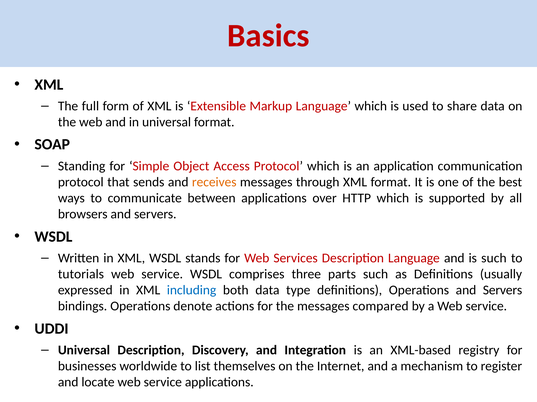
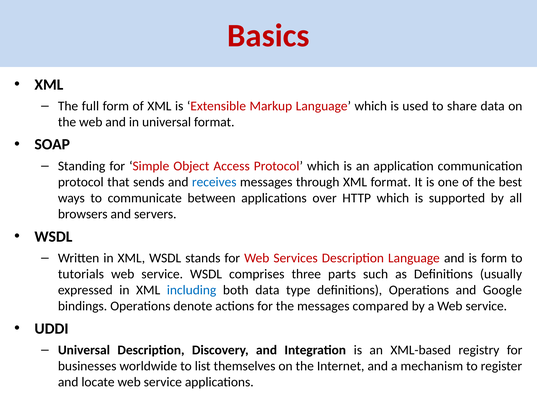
receives colour: orange -> blue
is such: such -> form
Operations and Servers: Servers -> Google
